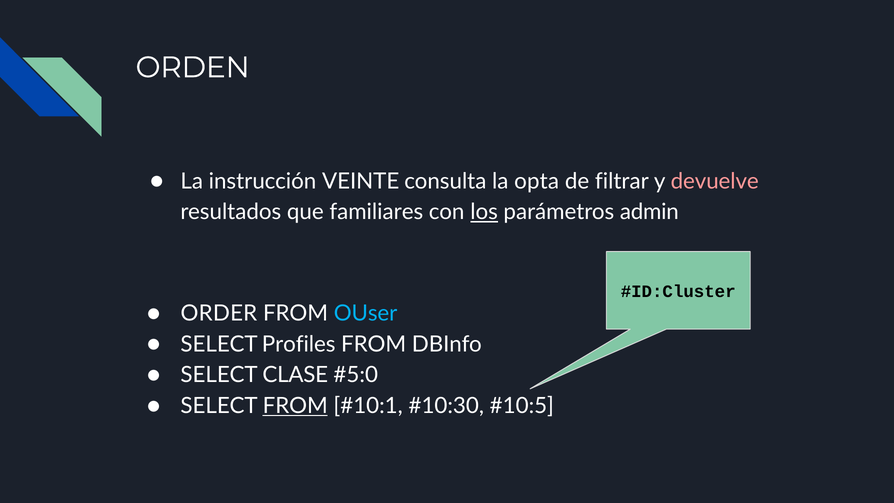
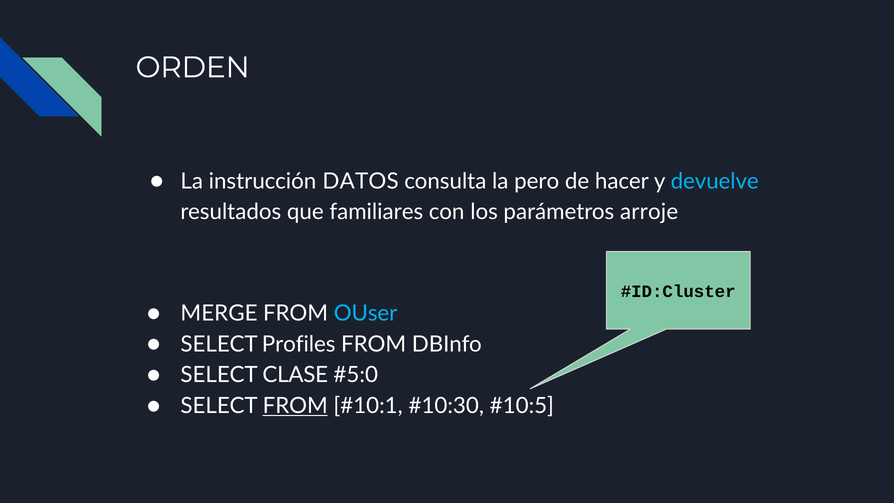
VEINTE: VEINTE -> DATOS
opta: opta -> pero
filtrar: filtrar -> hacer
devuelve colour: pink -> light blue
los underline: present -> none
admin: admin -> arroje
ORDER: ORDER -> MERGE
